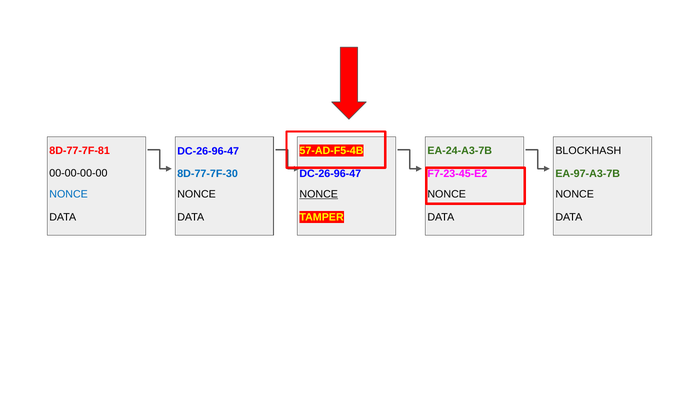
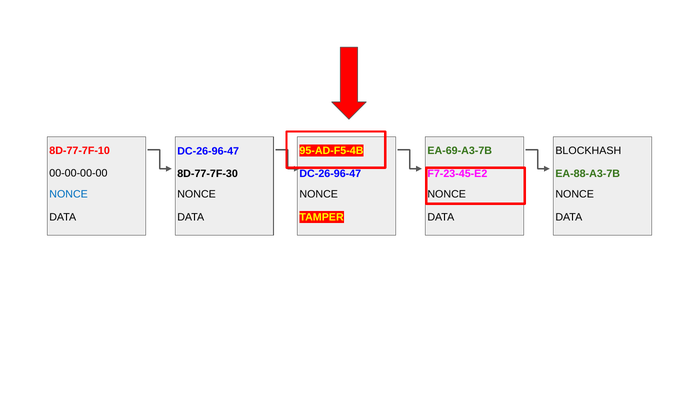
8D-77-7F-81: 8D-77-7F-81 -> 8D-77-7F-10
57-AD-F5-4B: 57-AD-F5-4B -> 95-AD-F5-4B
EA-24-A3-7B: EA-24-A3-7B -> EA-69-A3-7B
8D-77-7F-30 colour: blue -> black
EA-97-A3-7B: EA-97-A3-7B -> EA-88-A3-7B
NONCE at (319, 194) underline: present -> none
